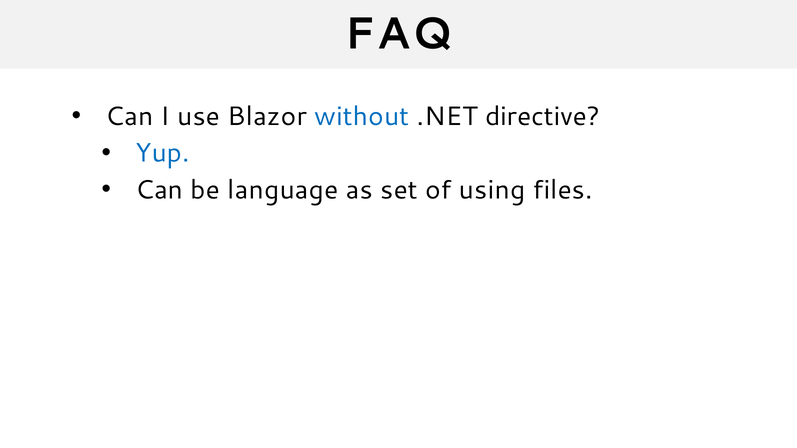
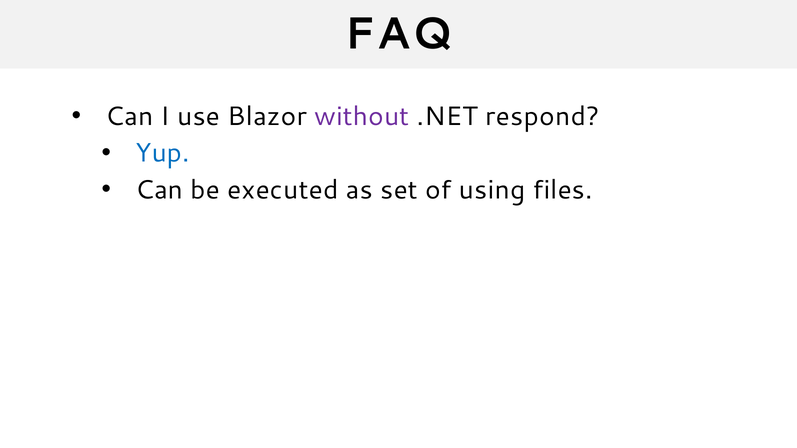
without colour: blue -> purple
directive: directive -> respond
language: language -> executed
